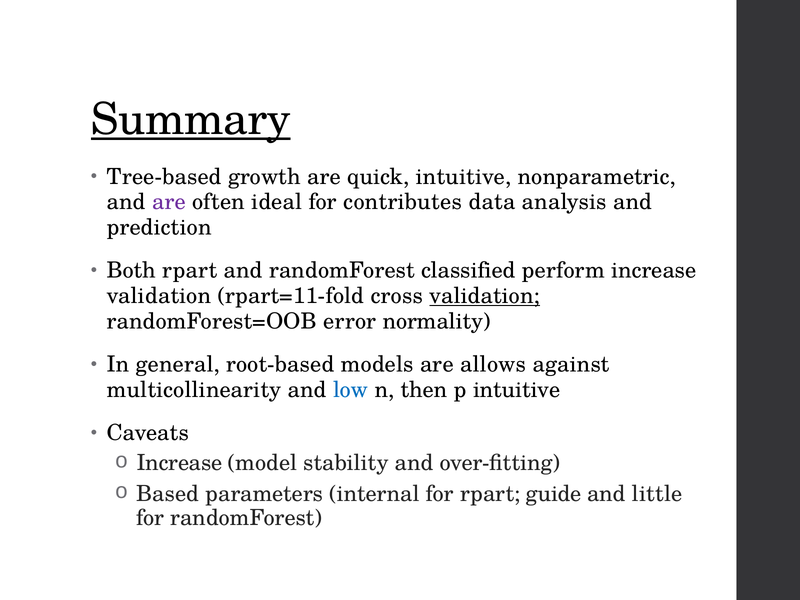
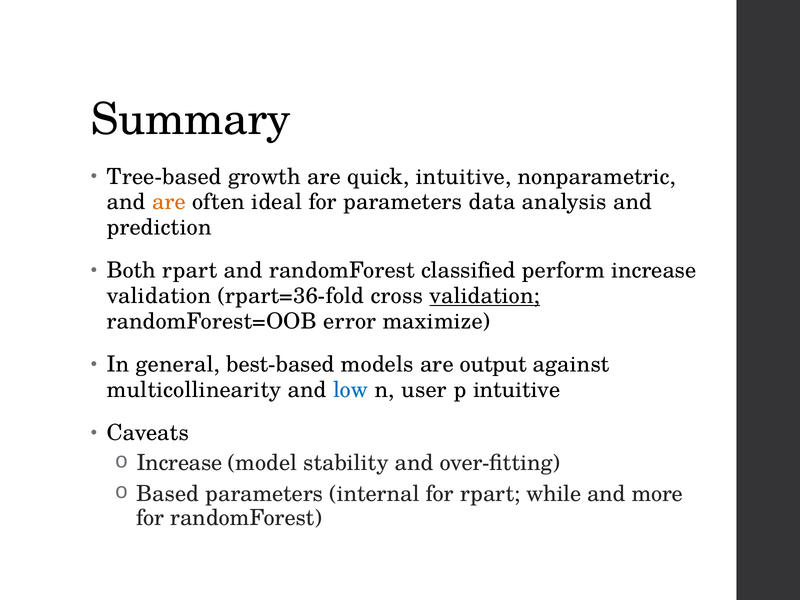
Summary underline: present -> none
are at (169, 202) colour: purple -> orange
for contributes: contributes -> parameters
rpart=11-fold: rpart=11-fold -> rpart=36-fold
normality: normality -> maximize
root-based: root-based -> best-based
allows: allows -> output
then: then -> user
guide: guide -> while
little: little -> more
